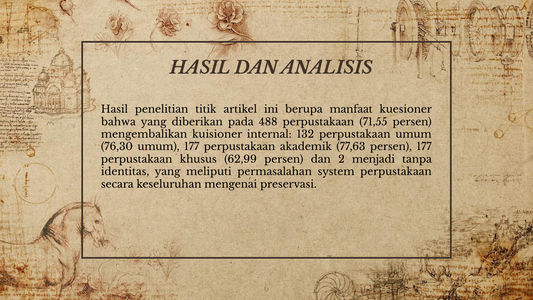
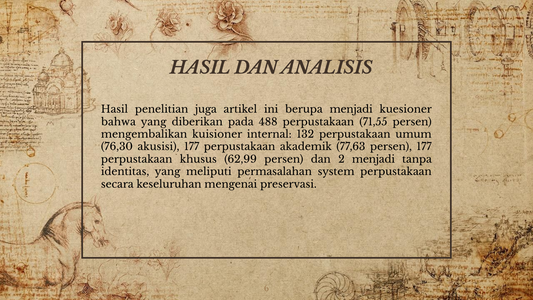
titik: titik -> juga
berupa manfaat: manfaat -> menjadi
76,30 umum: umum -> akusisi
